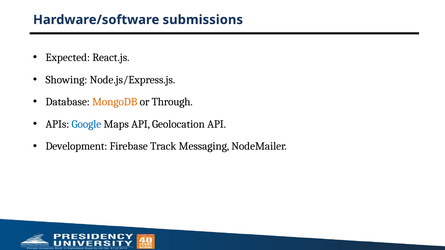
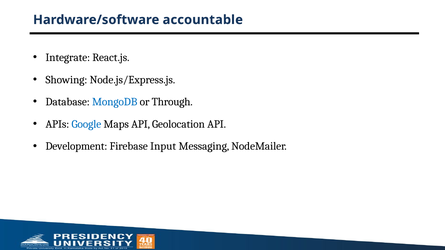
submissions: submissions -> accountable
Expected: Expected -> Integrate
MongoDB colour: orange -> blue
Track: Track -> Input
